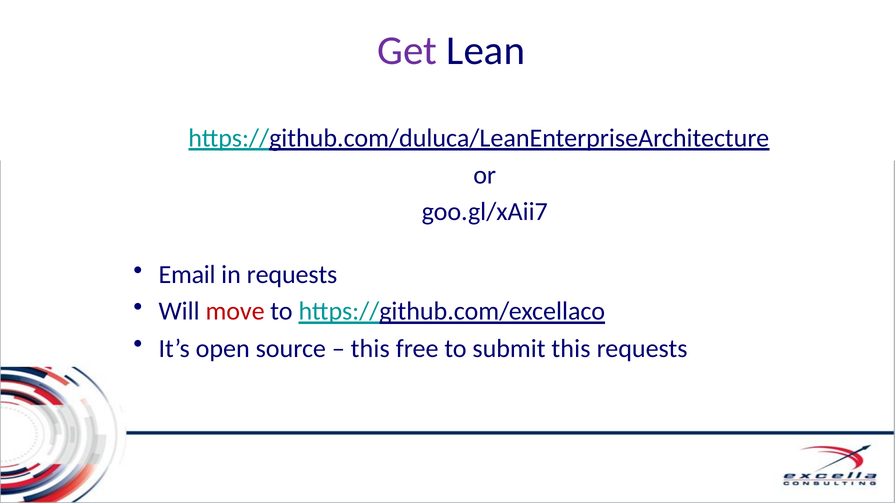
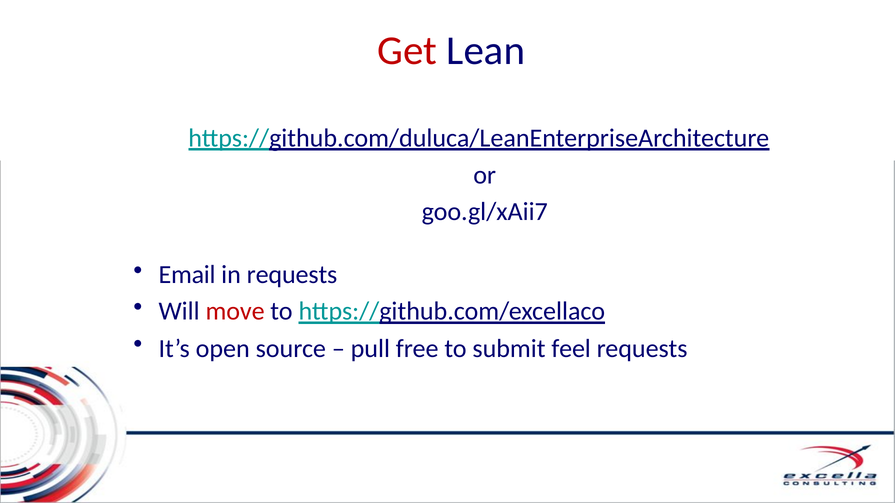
Get colour: purple -> red
this at (370, 349): this -> pull
submit this: this -> feel
